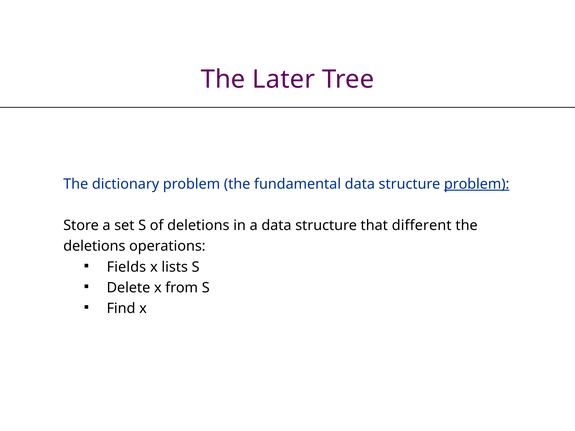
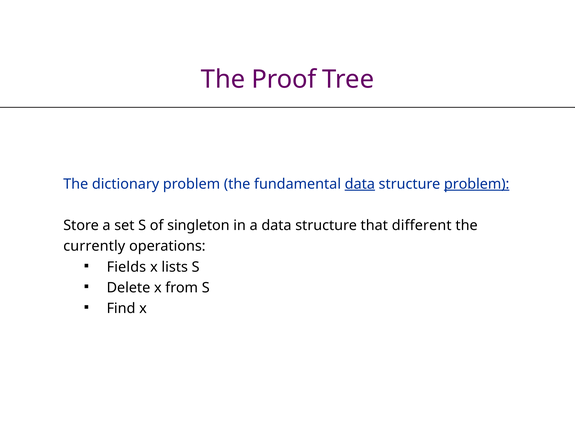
Later: Later -> Proof
data at (360, 184) underline: none -> present
of deletions: deletions -> singleton
deletions at (94, 246): deletions -> currently
